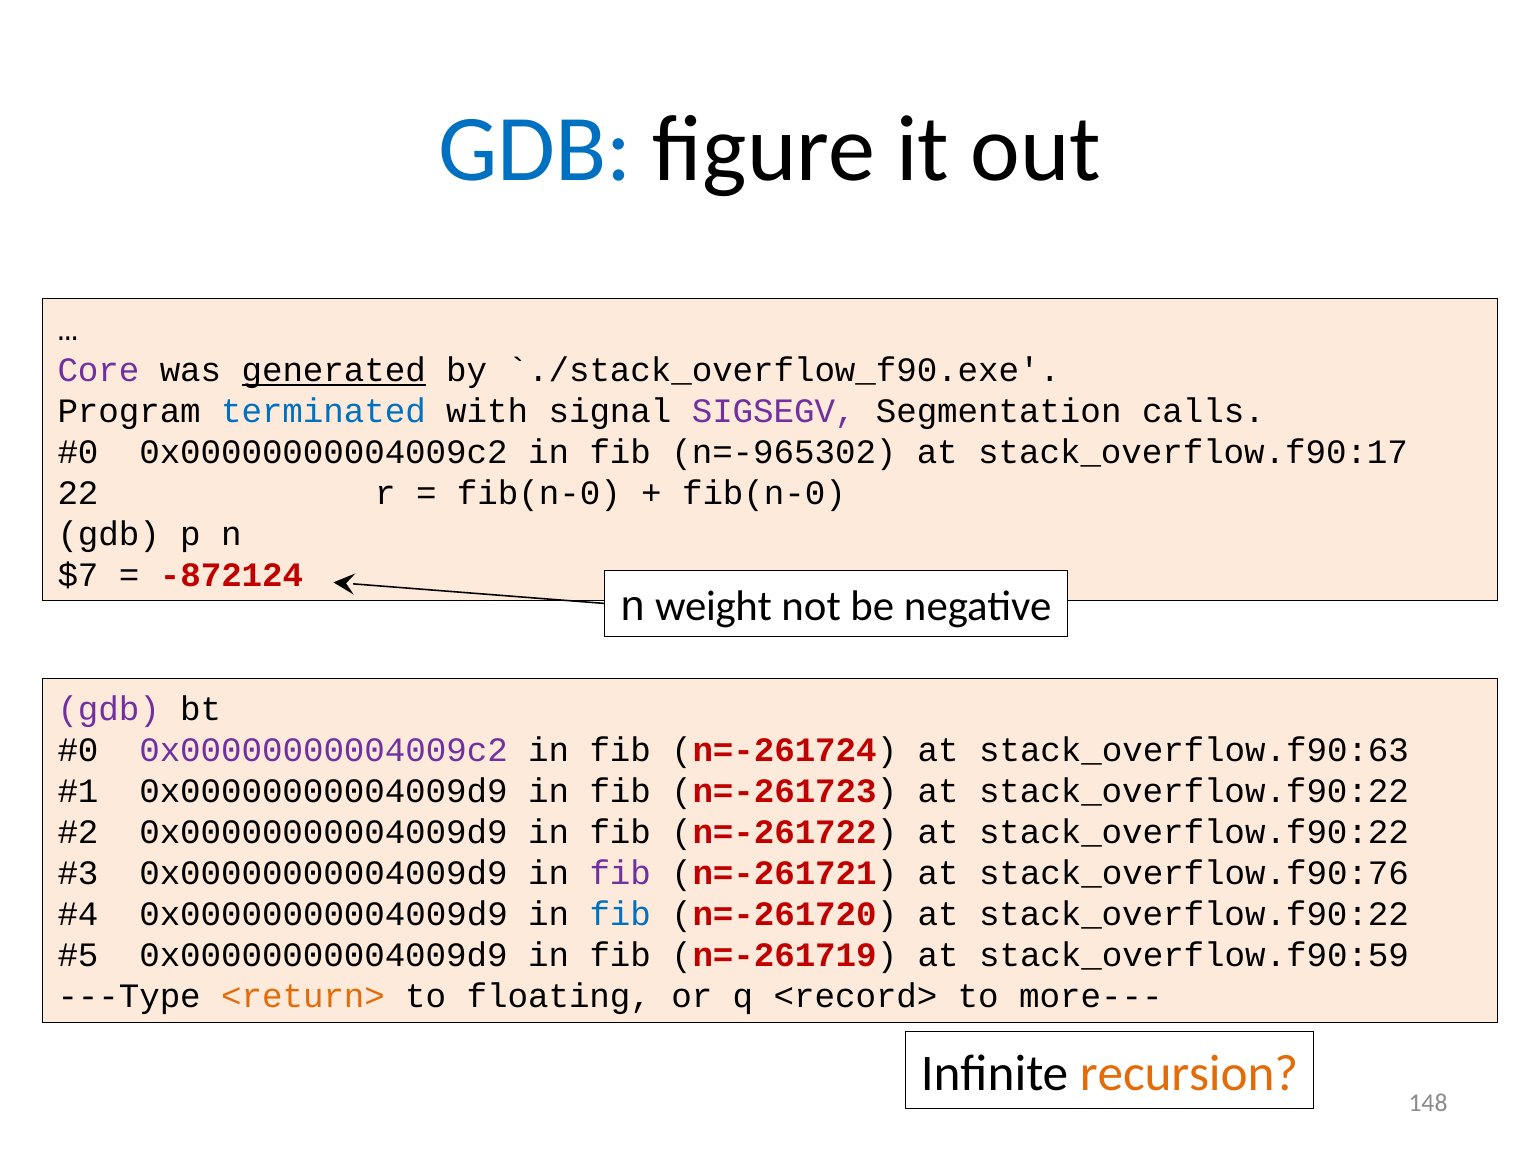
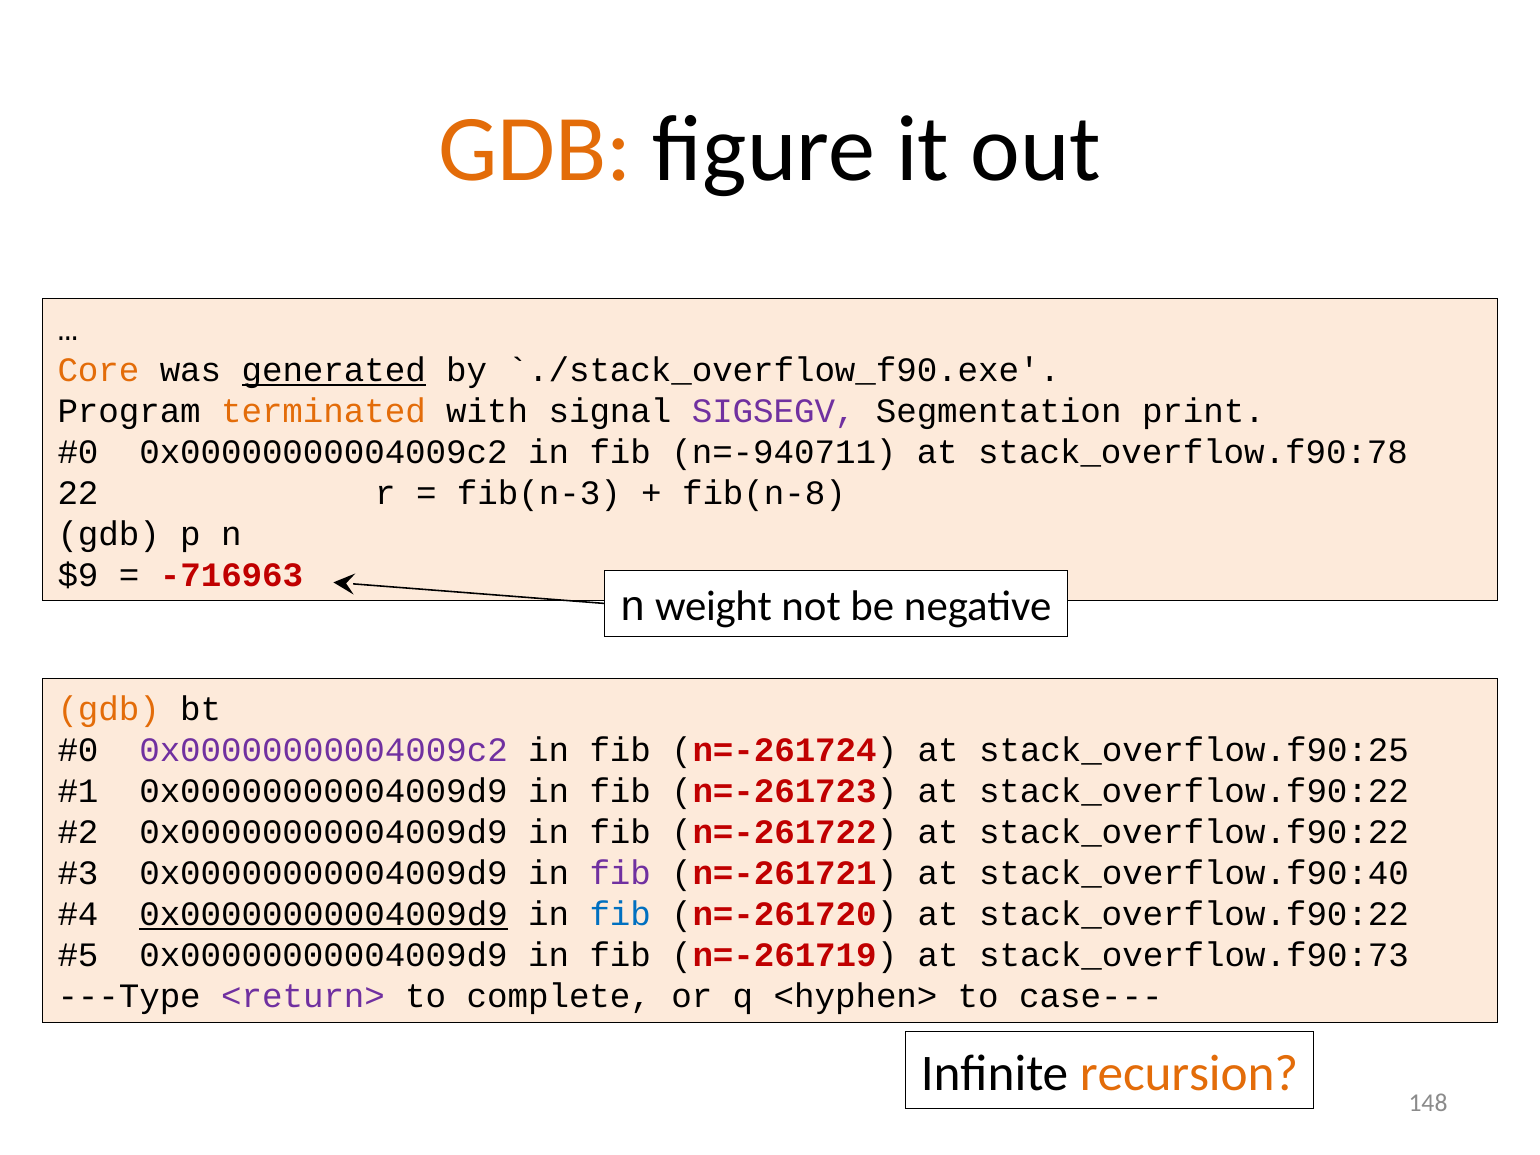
GDB at (535, 149) colour: blue -> orange
Core colour: purple -> orange
terminated colour: blue -> orange
calls: calls -> print
n=-965302: n=-965302 -> n=-940711
stack_overflow.f90:17: stack_overflow.f90:17 -> stack_overflow.f90:78
fib(n-0 at (539, 493): fib(n-0 -> fib(n-3
fib(n-0 at (764, 493): fib(n-0 -> fib(n-8
$7: $7 -> $9
-872124: -872124 -> -716963
gdb at (109, 709) colour: purple -> orange
stack_overflow.f90:63: stack_overflow.f90:63 -> stack_overflow.f90:25
stack_overflow.f90:76: stack_overflow.f90:76 -> stack_overflow.f90:40
0x00000000004009d9 at (324, 915) underline: none -> present
stack_overflow.f90:59: stack_overflow.f90:59 -> stack_overflow.f90:73
<return> colour: orange -> purple
floating: floating -> complete
<record>: <record> -> <hyphen>
more---: more--- -> case---
